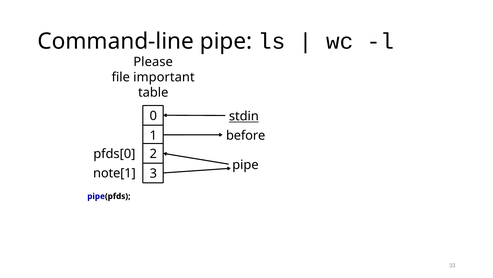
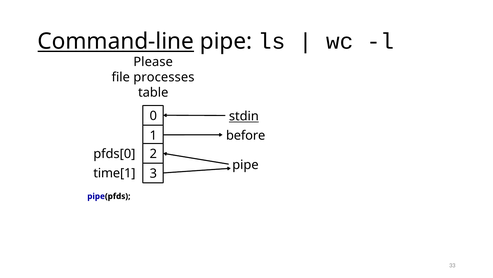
Command-line underline: none -> present
important: important -> processes
note[1: note[1 -> time[1
